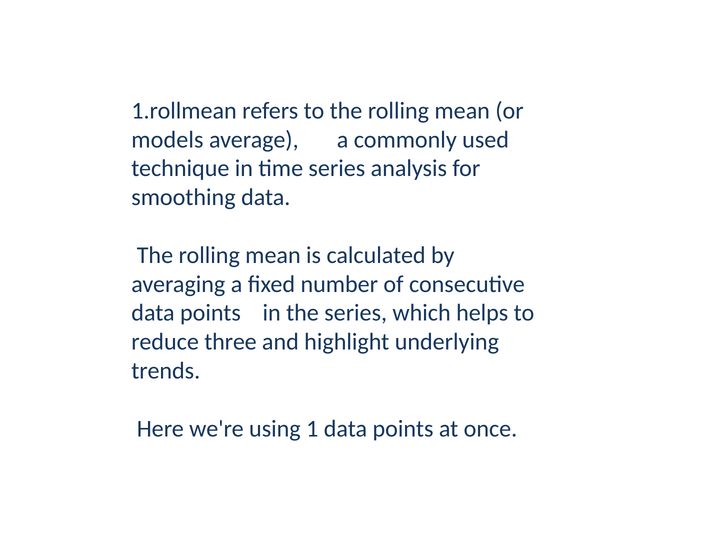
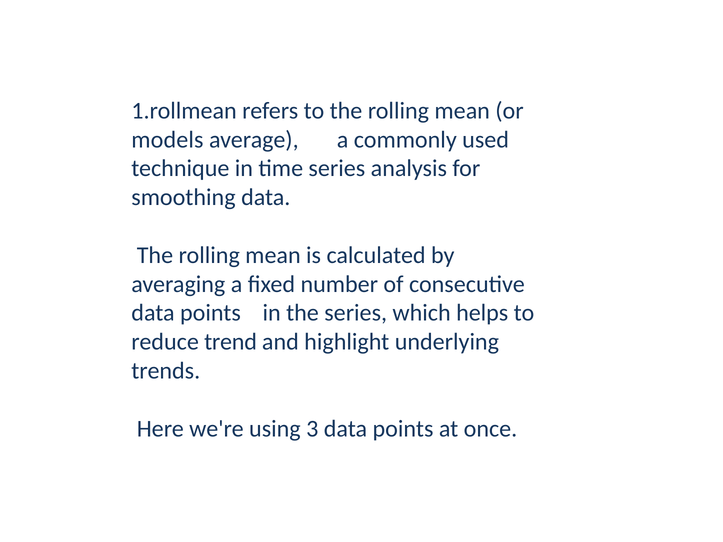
three: three -> trend
1: 1 -> 3
